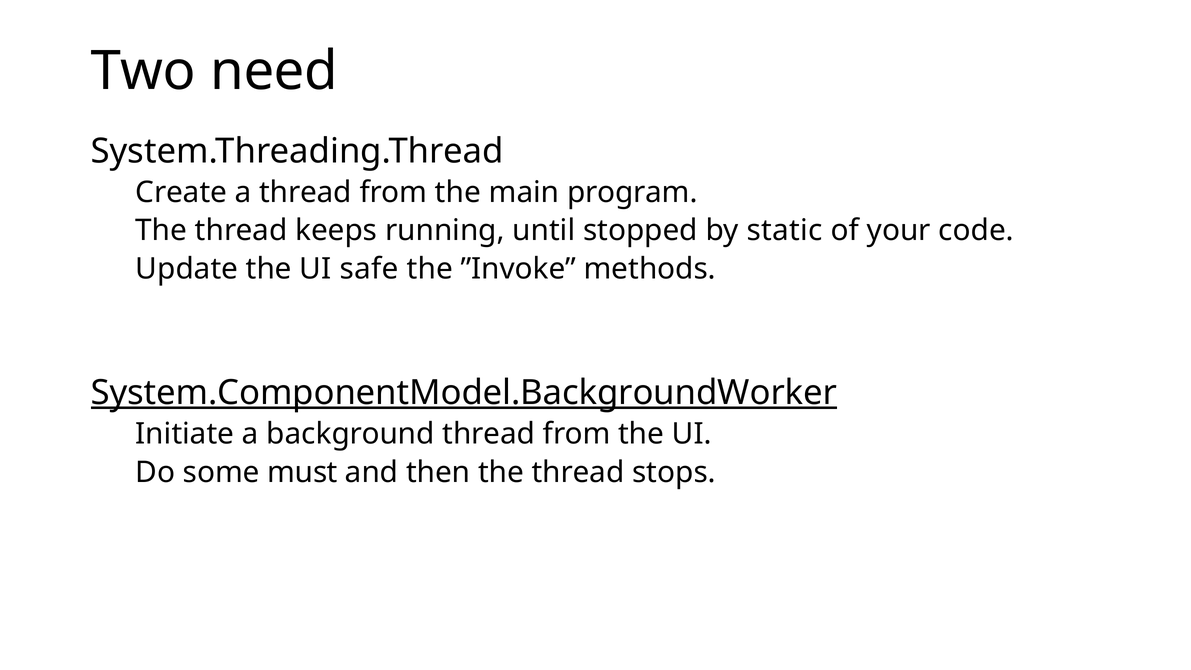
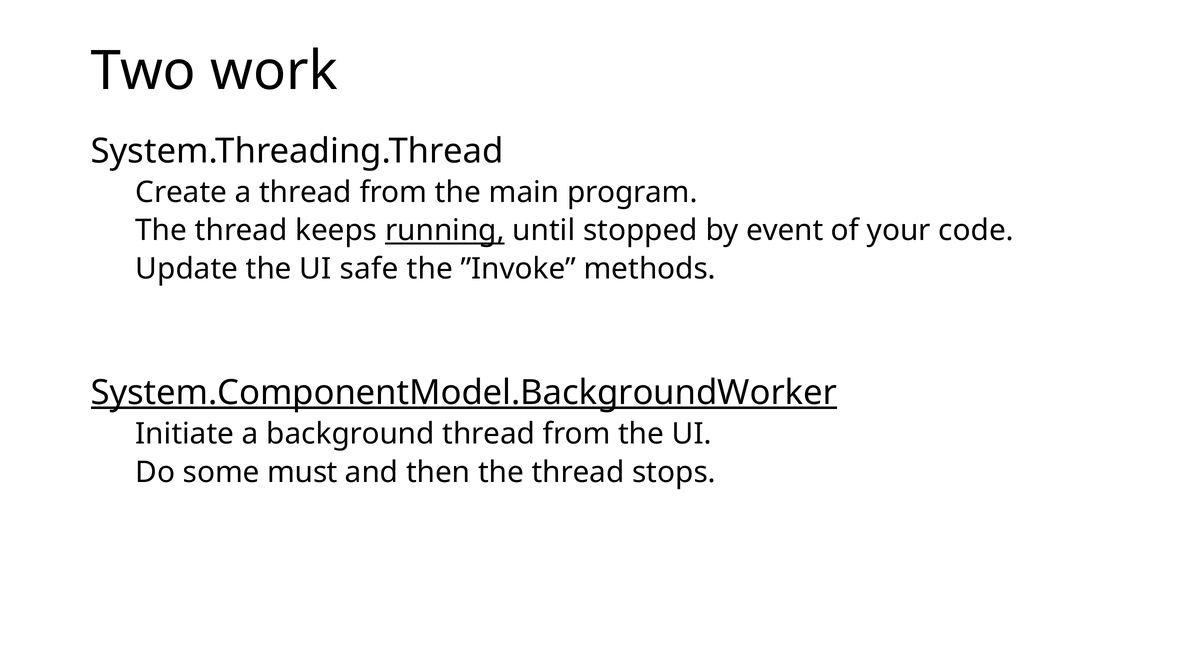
need: need -> work
running underline: none -> present
static: static -> event
